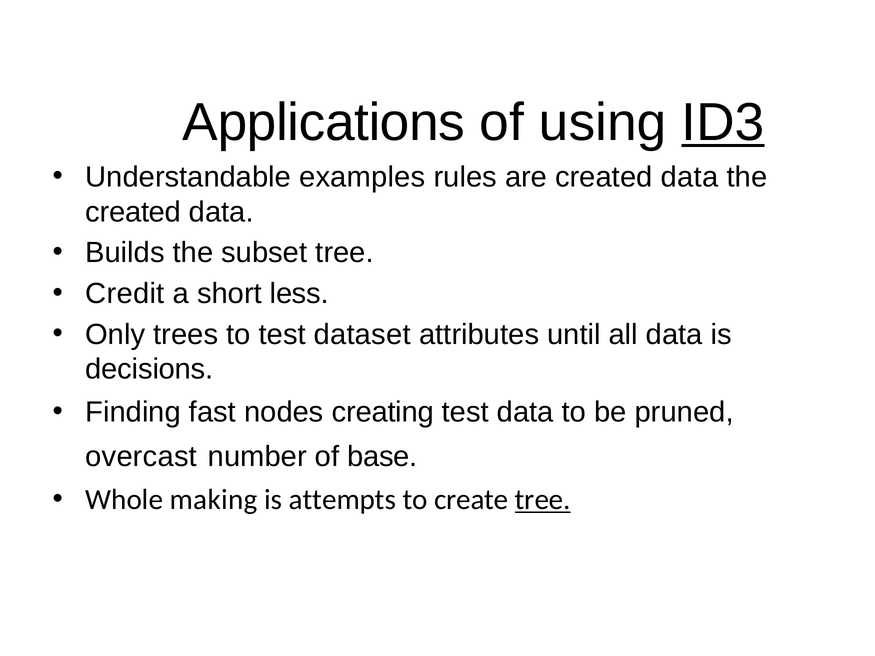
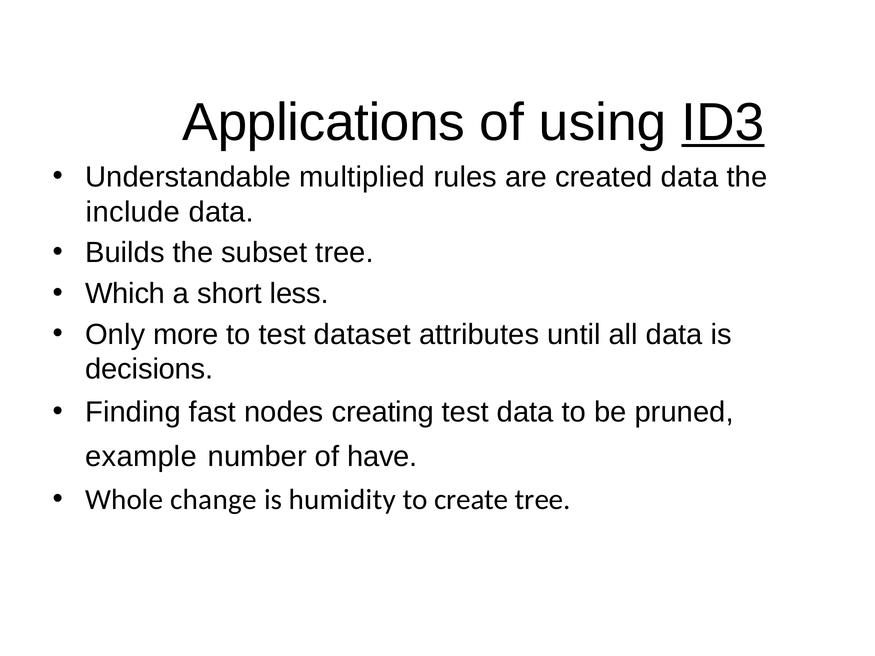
examples: examples -> multiplied
created at (133, 212): created -> include
Credit: Credit -> Which
trees: trees -> more
overcast: overcast -> example
base: base -> have
making: making -> change
attempts: attempts -> humidity
tree at (543, 500) underline: present -> none
